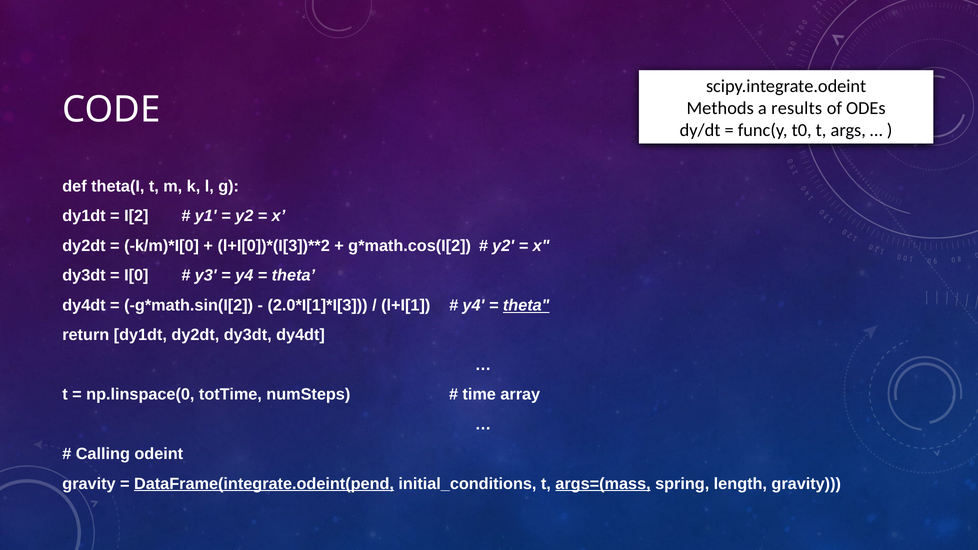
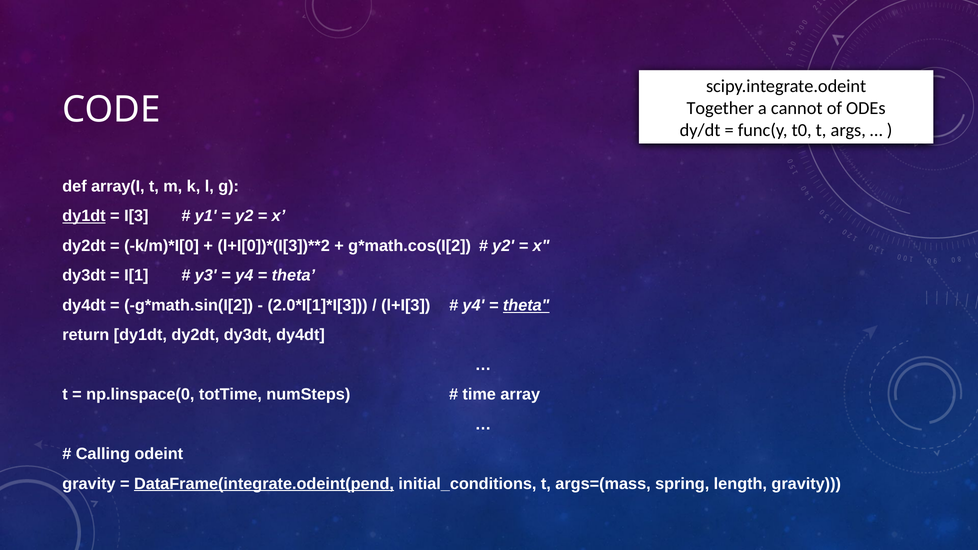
Methods: Methods -> Together
results: results -> cannot
theta(I: theta(I -> array(I
dy1dt at (84, 216) underline: none -> present
I[2: I[2 -> I[3
I[0: I[0 -> I[1
l+I[1: l+I[1 -> l+I[3
args=(mass underline: present -> none
